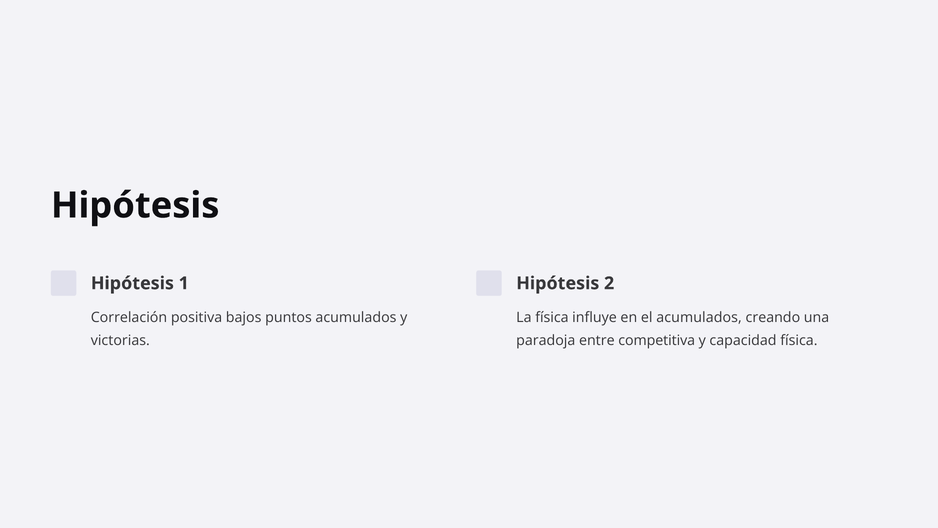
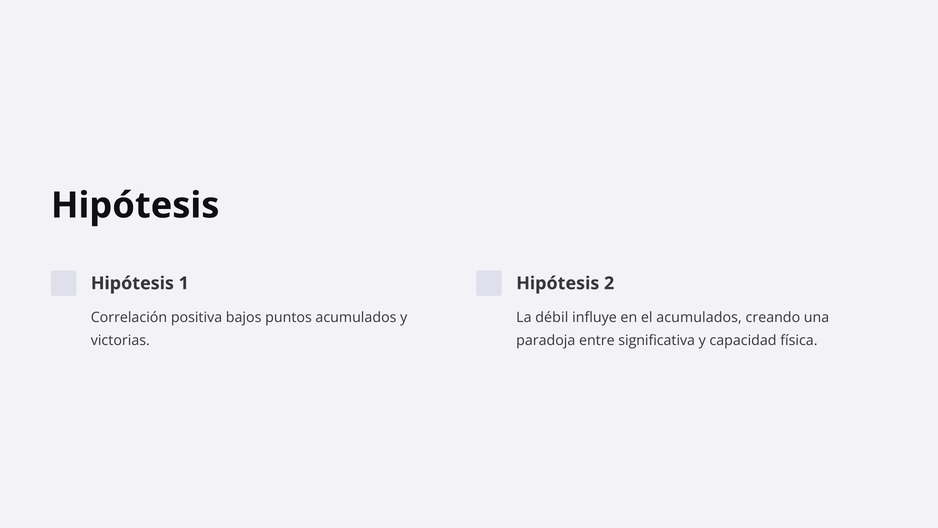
La física: física -> débil
competitiva: competitiva -> significativa
